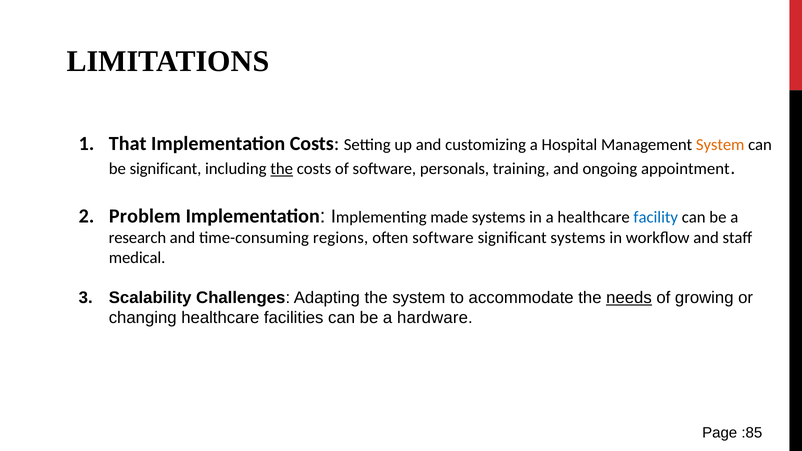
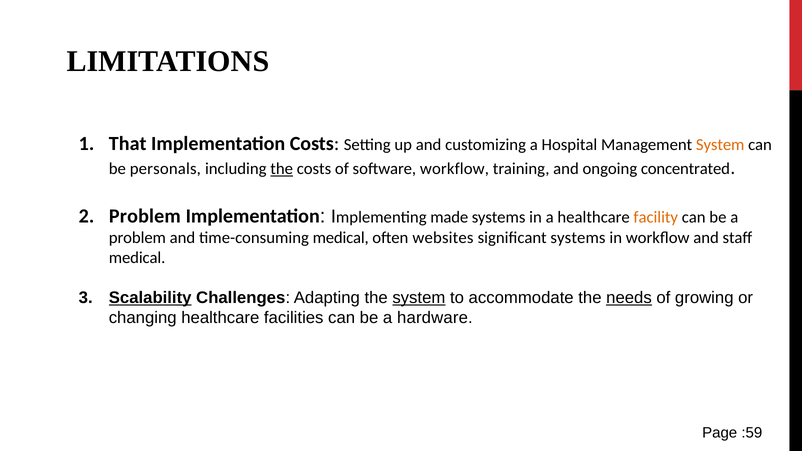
be significant: significant -> personals
software personals: personals -> workflow
appointment: appointment -> concentrated
facility colour: blue -> orange
research at (137, 238): research -> problem
time-consuming regions: regions -> medical
often software: software -> websites
Scalability underline: none -> present
system at (419, 298) underline: none -> present
:85: :85 -> :59
